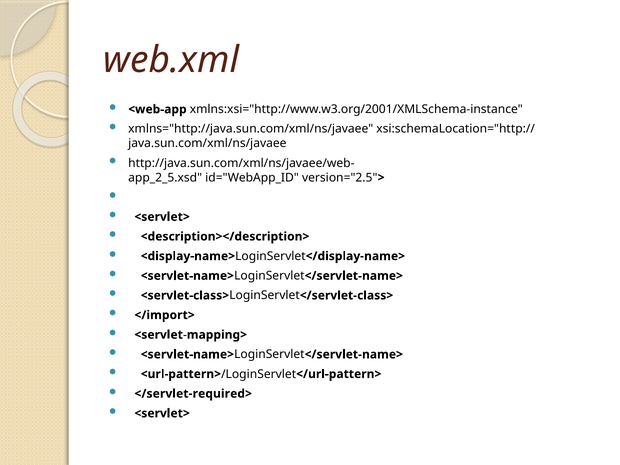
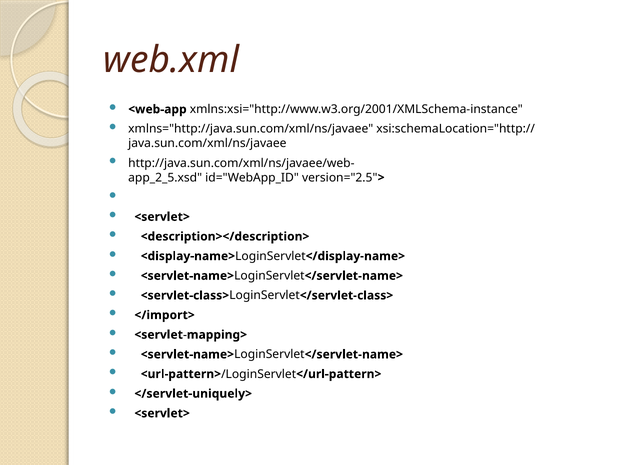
</servlet-required>: </servlet-required> -> </servlet-uniquely>
